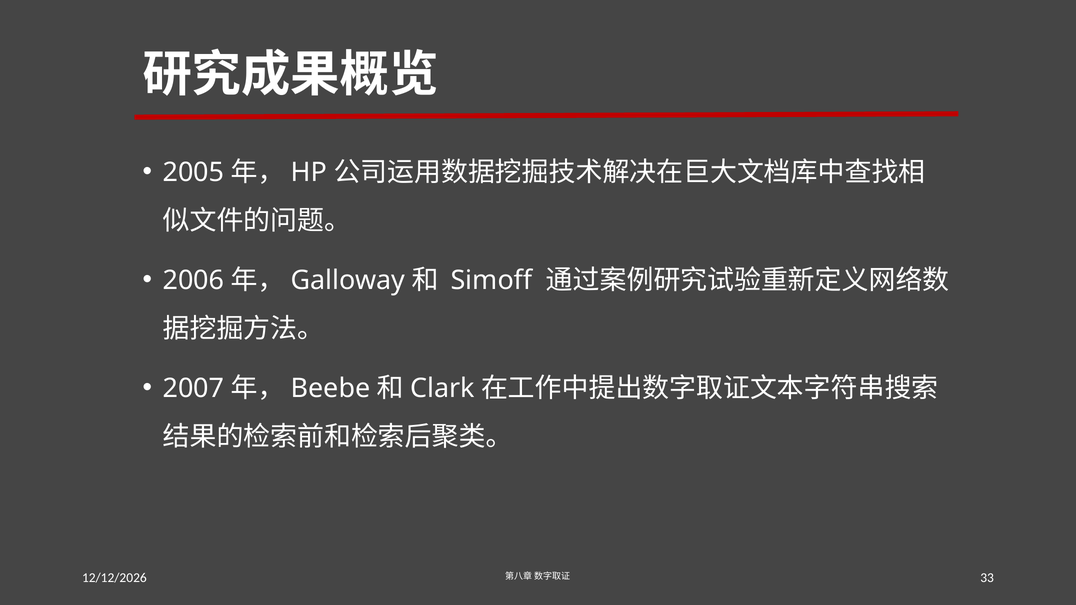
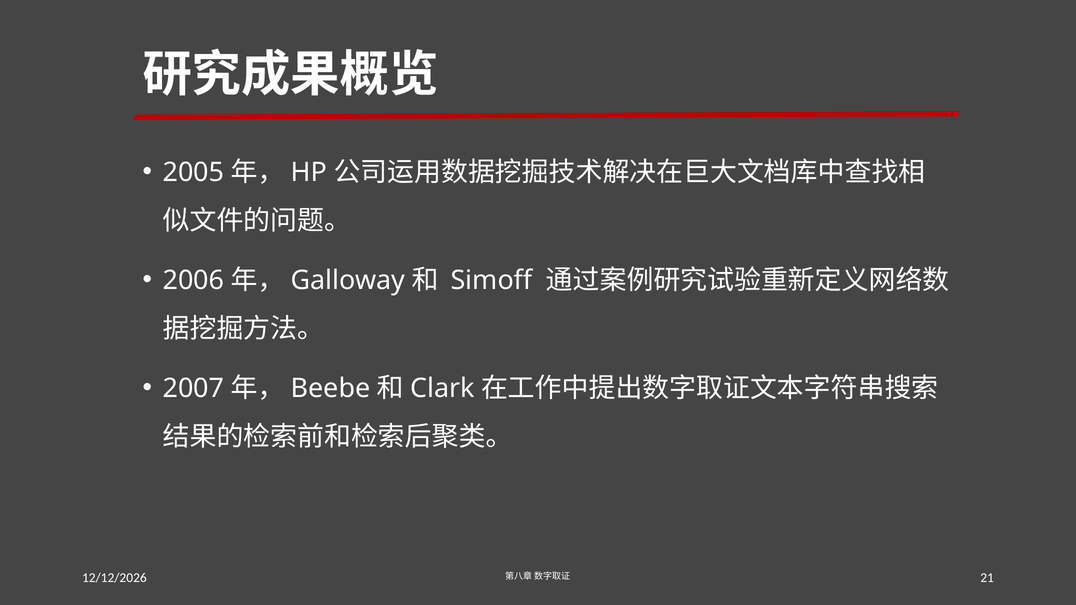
33: 33 -> 21
